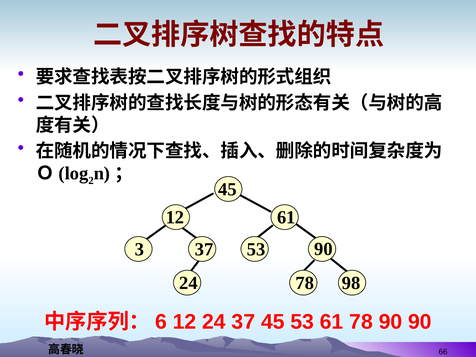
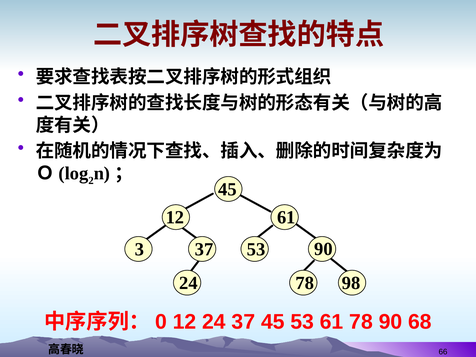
6: 6 -> 0
90 90: 90 -> 68
